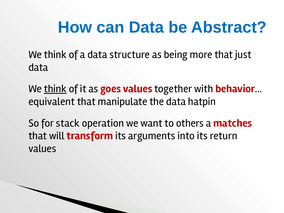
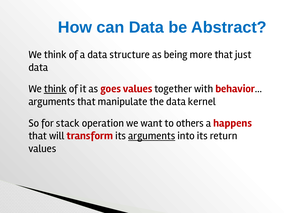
equivalent at (52, 102): equivalent -> arguments
hatpin: hatpin -> kernel
matches: matches -> happens
arguments at (152, 136) underline: none -> present
